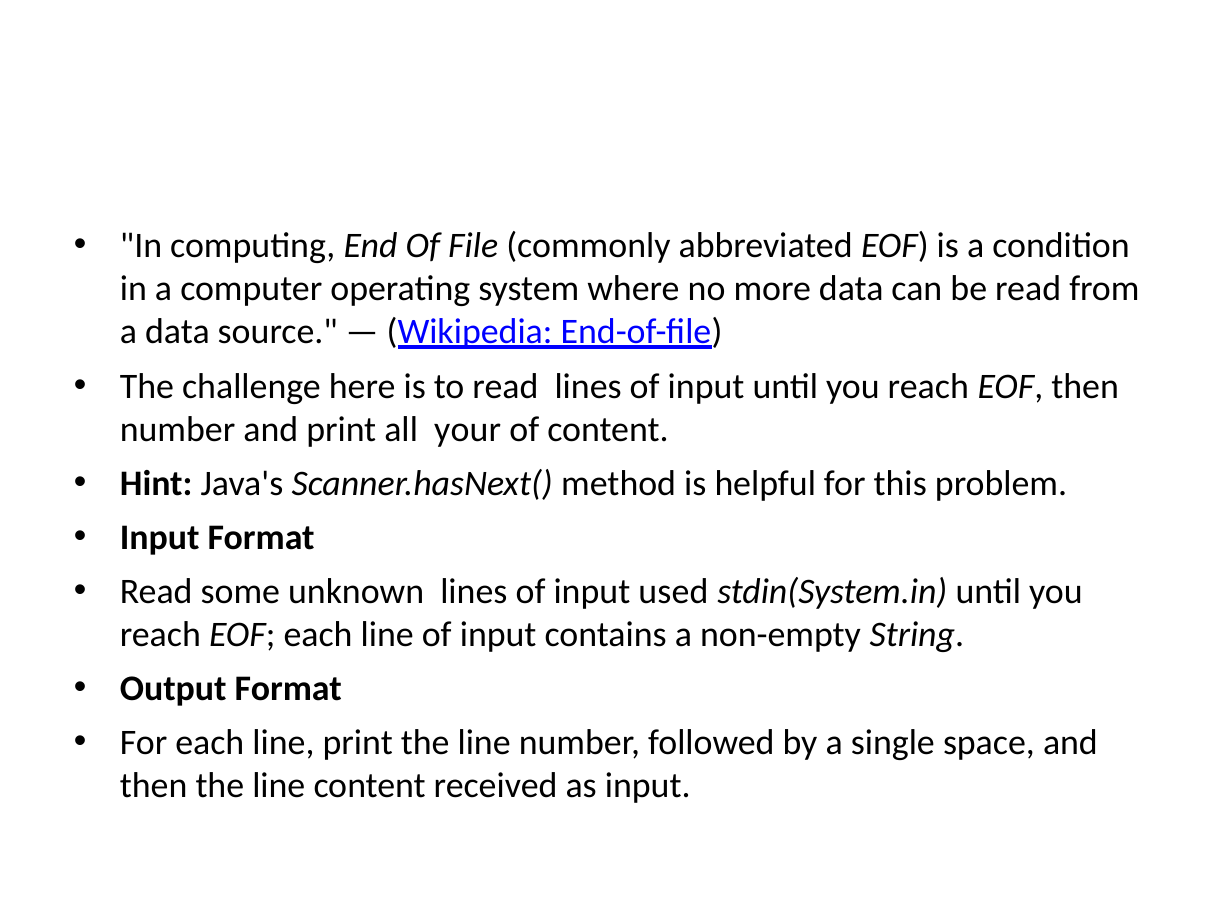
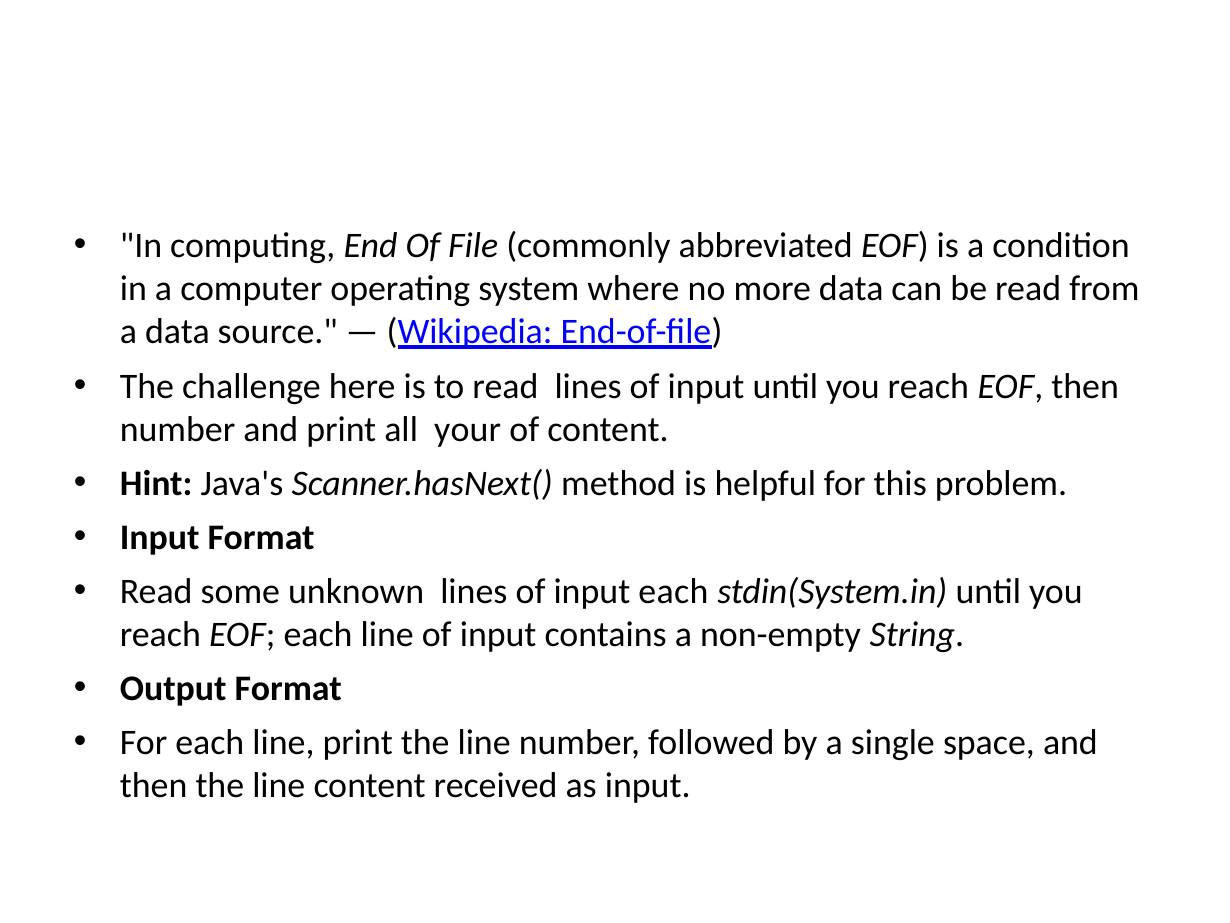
input used: used -> each
